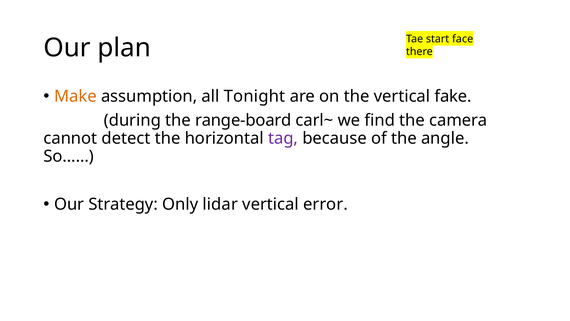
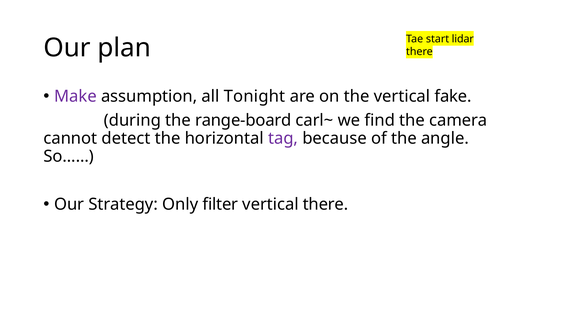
face: face -> lidar
Make colour: orange -> purple
lidar: lidar -> filter
vertical error: error -> there
